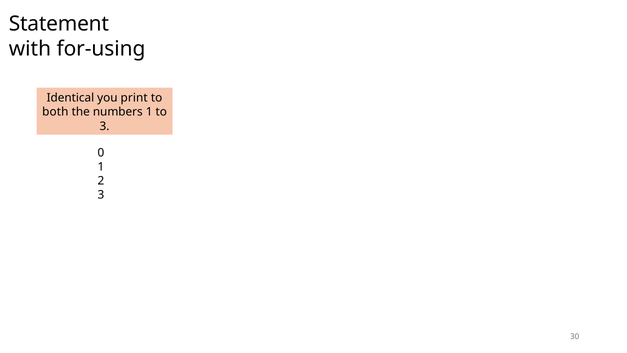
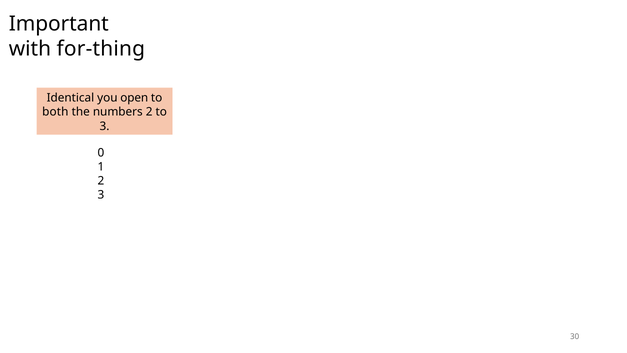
Statement: Statement -> Important
for-using: for-using -> for-thing
print: print -> open
numbers 1: 1 -> 2
